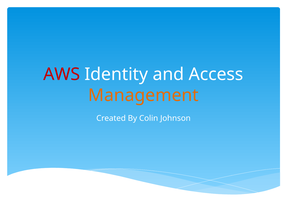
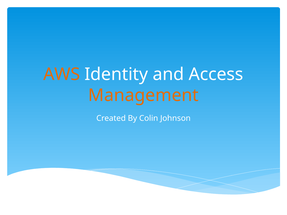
AWS colour: red -> orange
